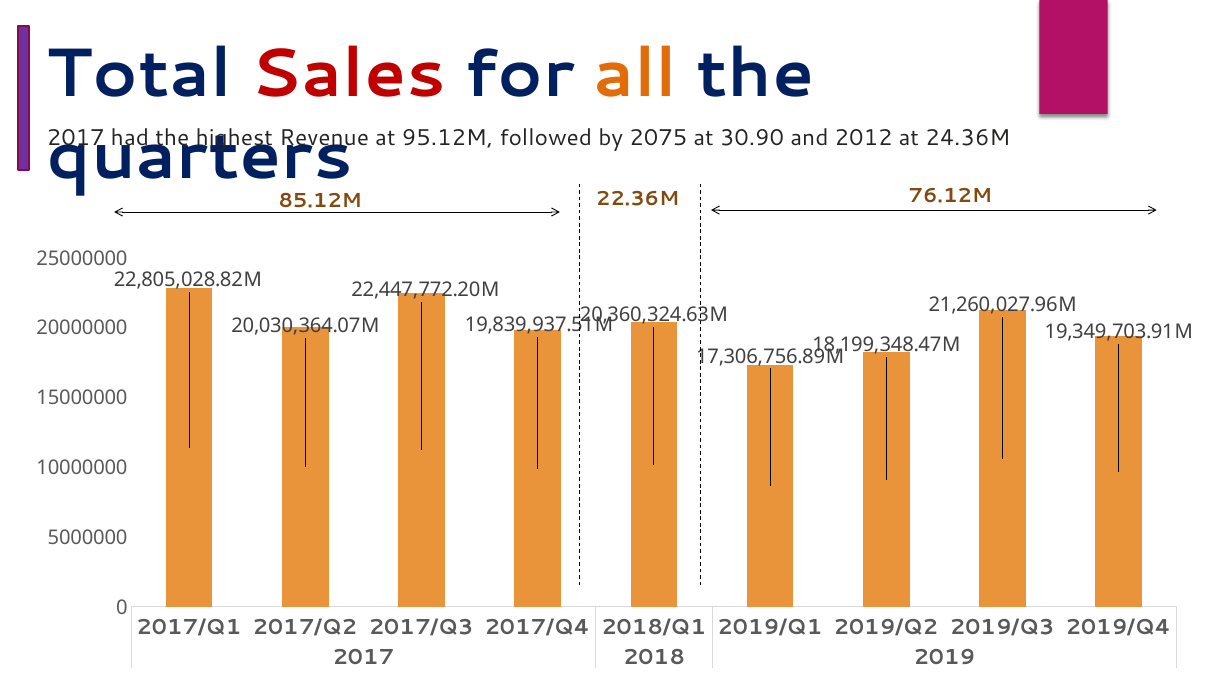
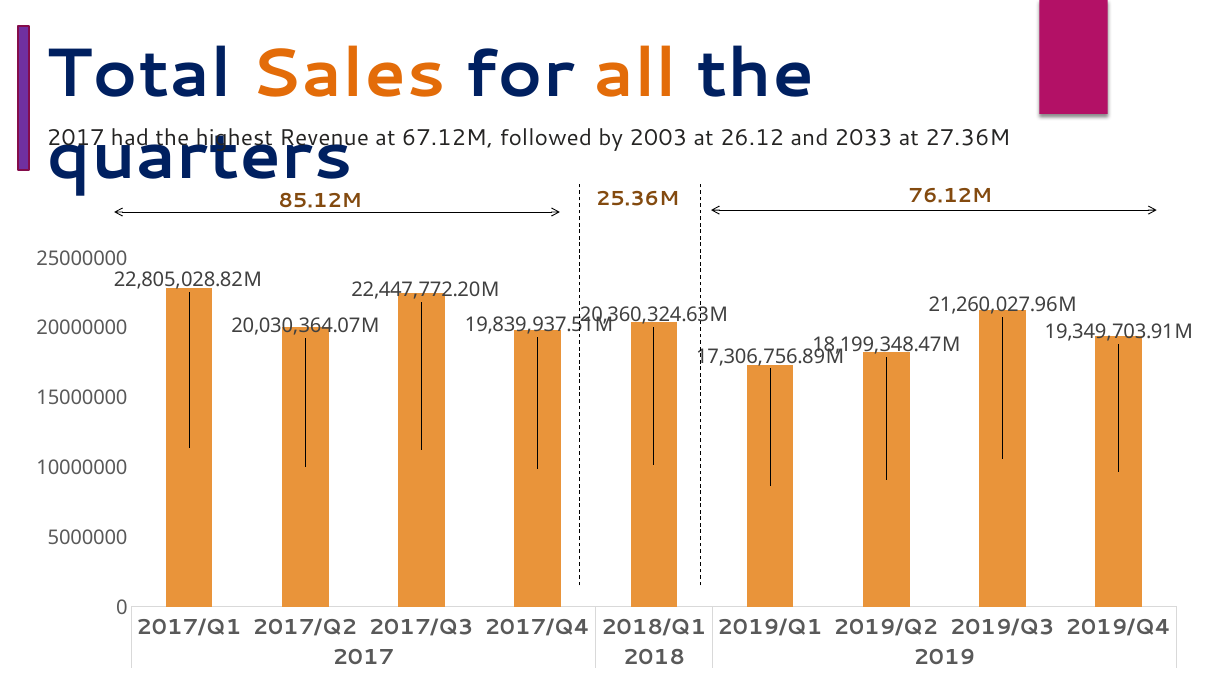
Sales colour: red -> orange
95.12M: 95.12M -> 67.12M
2075: 2075 -> 2003
30.90: 30.90 -> 26.12
2012: 2012 -> 2033
24.36M: 24.36M -> 27.36M
22.36M: 22.36M -> 25.36M
